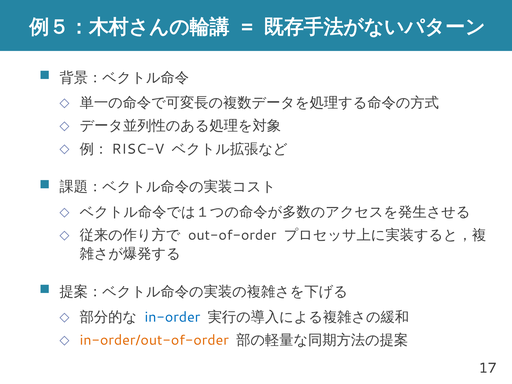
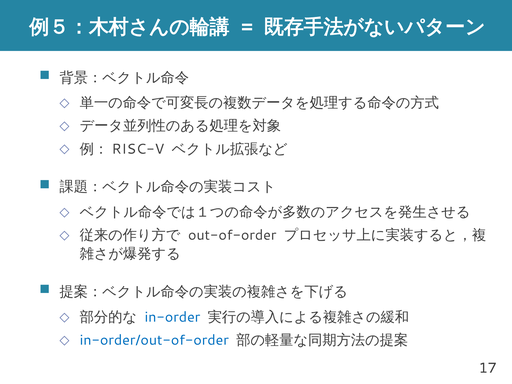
in-order/out-of-order colour: orange -> blue
